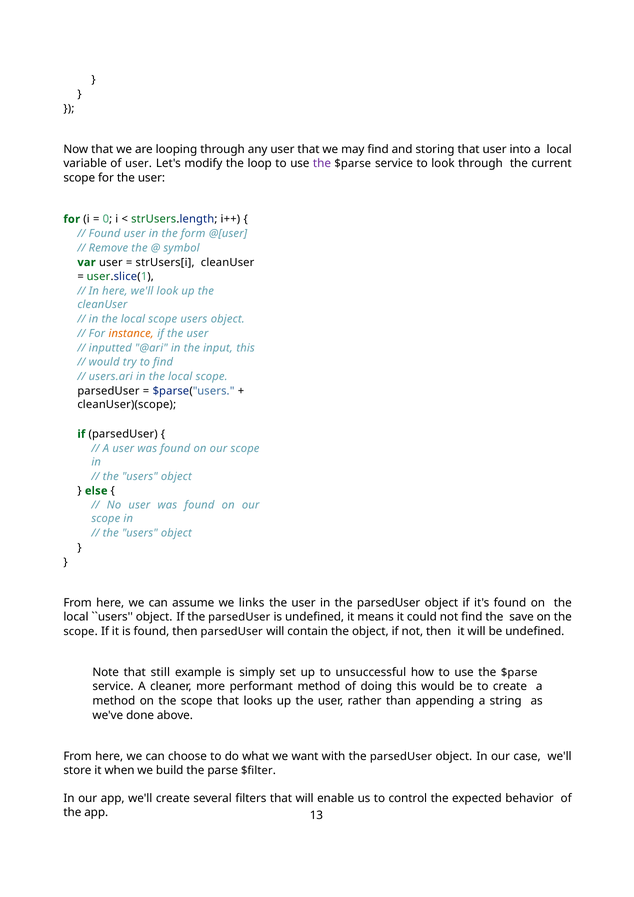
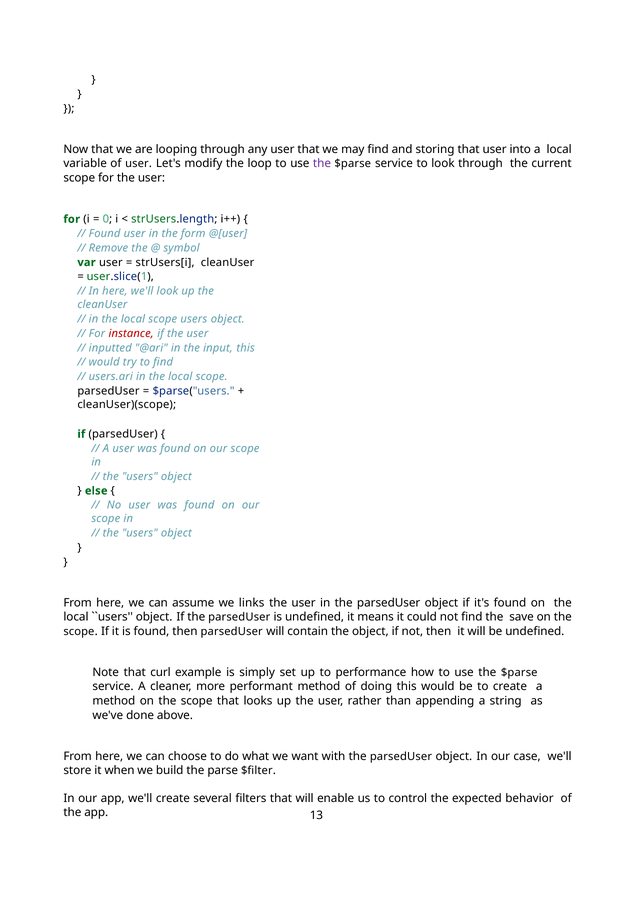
instance colour: orange -> red
still: still -> curl
unsuccessful: unsuccessful -> performance
